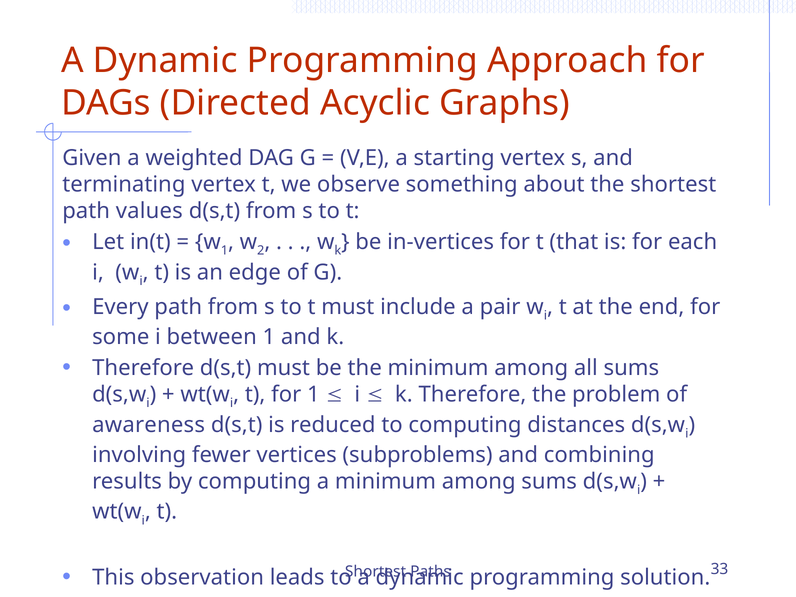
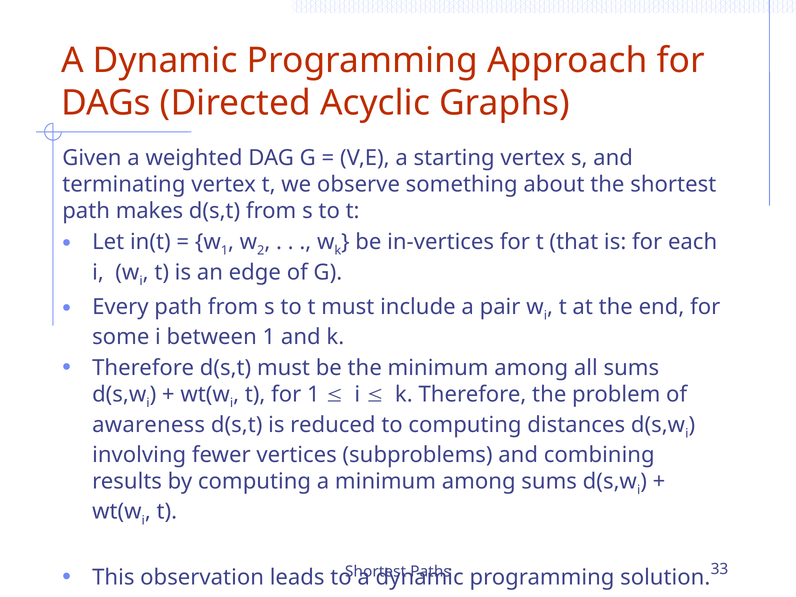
values: values -> makes
